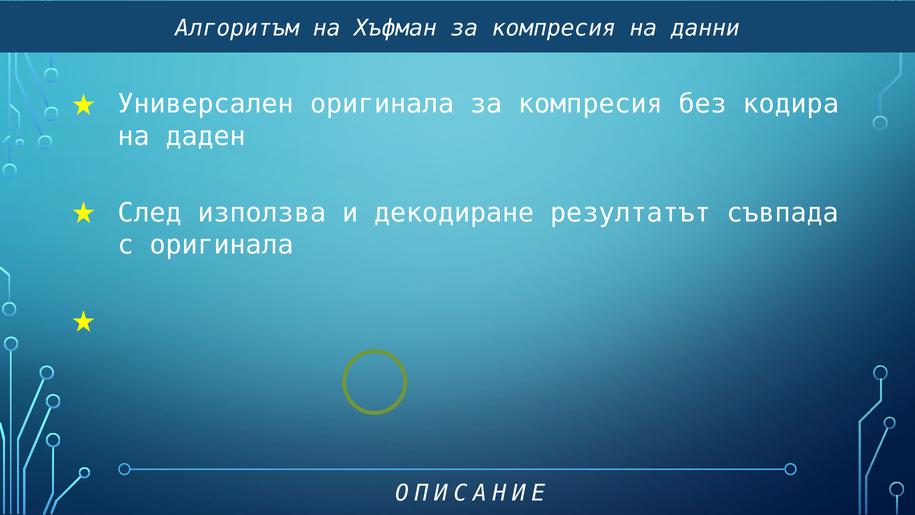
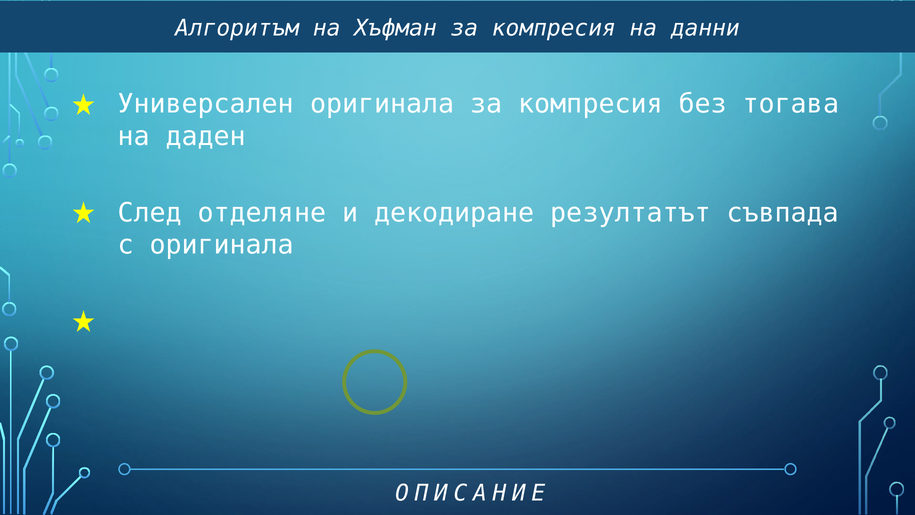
кодира: кодира -> тогава
използва: използва -> отделяне
